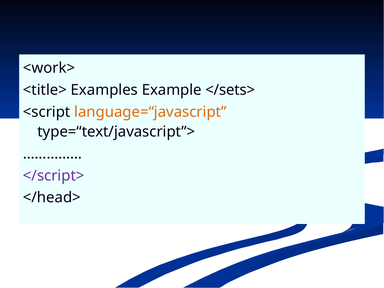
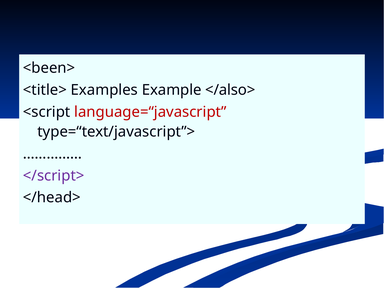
<work>: <work> -> <been>
</sets>: </sets> -> </also>
language=“javascript colour: orange -> red
